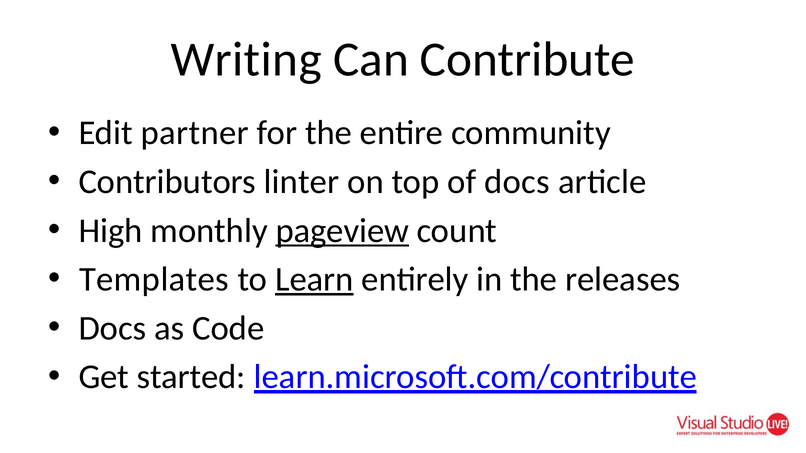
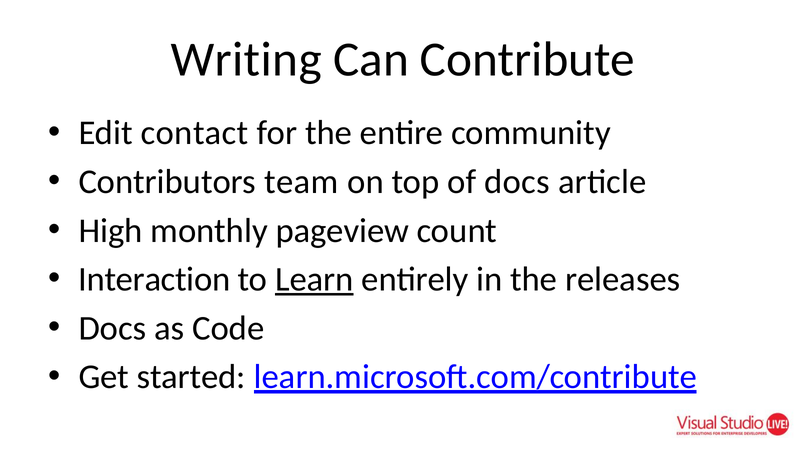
partner: partner -> contact
linter: linter -> team
pageview underline: present -> none
Templates: Templates -> Interaction
